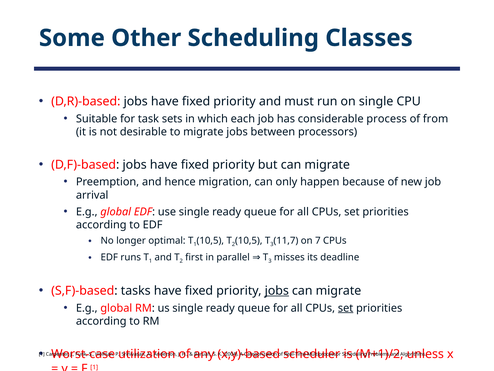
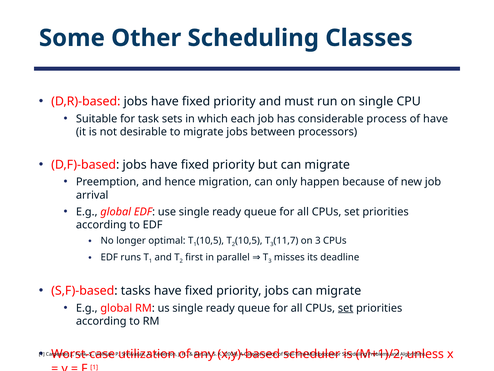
of from: from -> have
on 7: 7 -> 3
jobs at (277, 290) underline: present -> none
